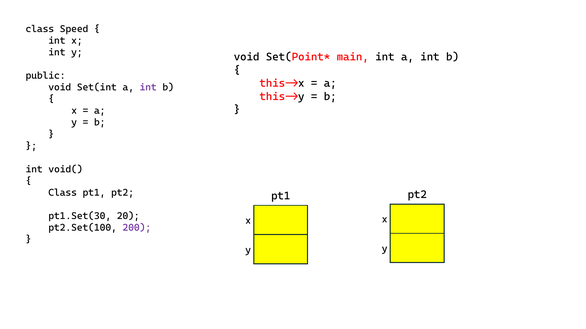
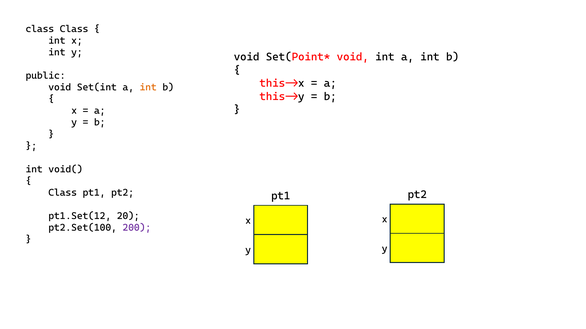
class Speed: Speed -> Class
main at (353, 57): main -> void
int at (148, 88) colour: purple -> orange
pt1.Set(30: pt1.Set(30 -> pt1.Set(12
